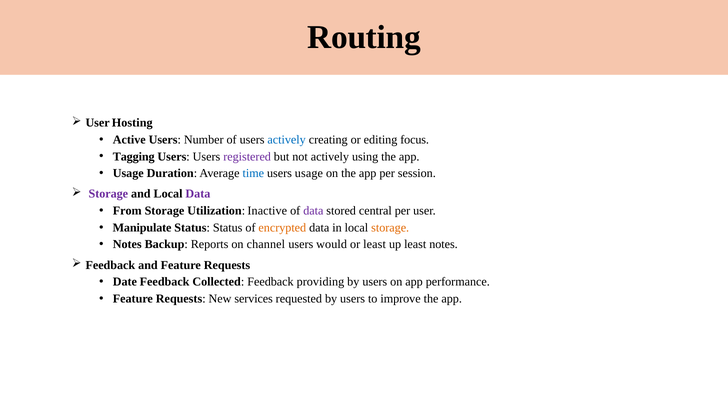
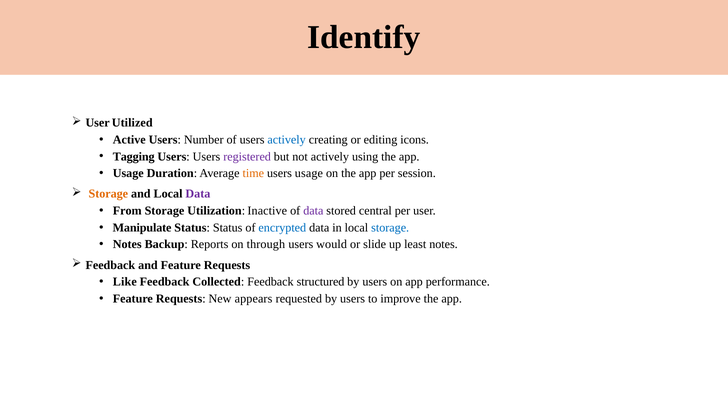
Routing: Routing -> Identify
Hosting: Hosting -> Utilized
focus: focus -> icons
time colour: blue -> orange
Storage at (108, 194) colour: purple -> orange
encrypted colour: orange -> blue
storage at (390, 228) colour: orange -> blue
channel: channel -> through
or least: least -> slide
Date: Date -> Like
providing: providing -> structured
services: services -> appears
